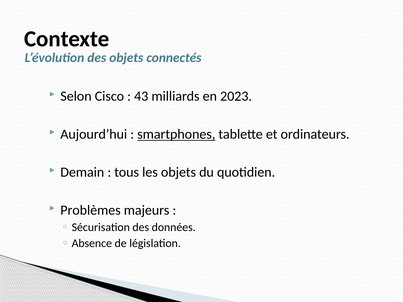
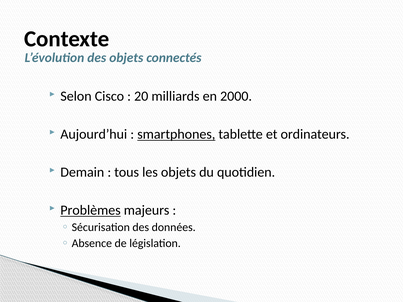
43: 43 -> 20
2023: 2023 -> 2000
Problèmes underline: none -> present
